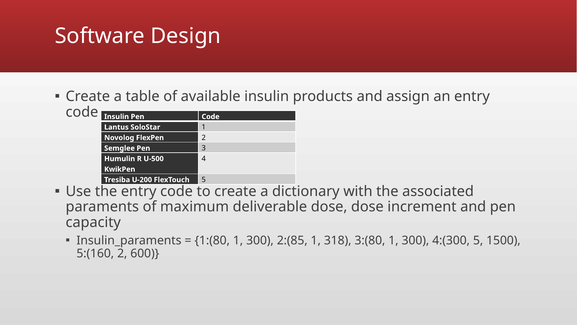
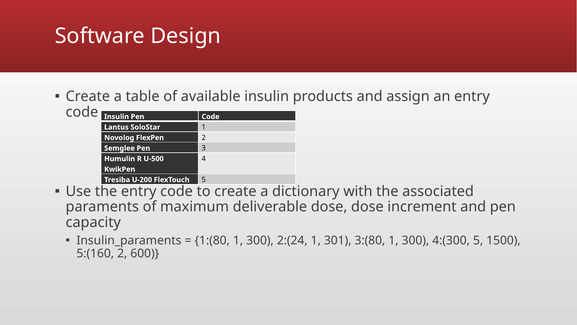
2:(85: 2:(85 -> 2:(24
318: 318 -> 301
